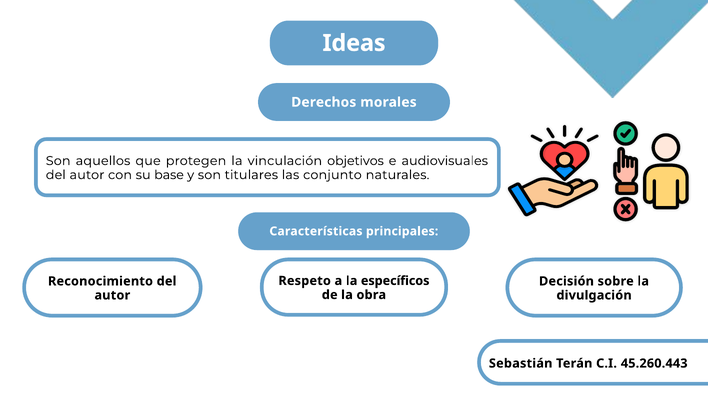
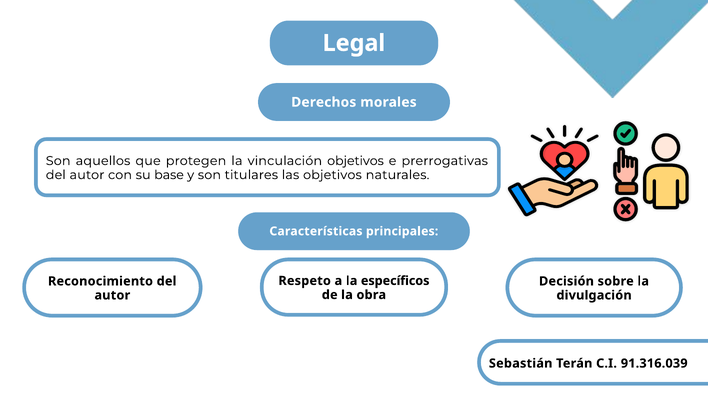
Ideas: Ideas -> Legal
audiovisuales: audiovisuales -> prerrogativas
las conjunto: conjunto -> objetivos
45.260.443: 45.260.443 -> 91.316.039
